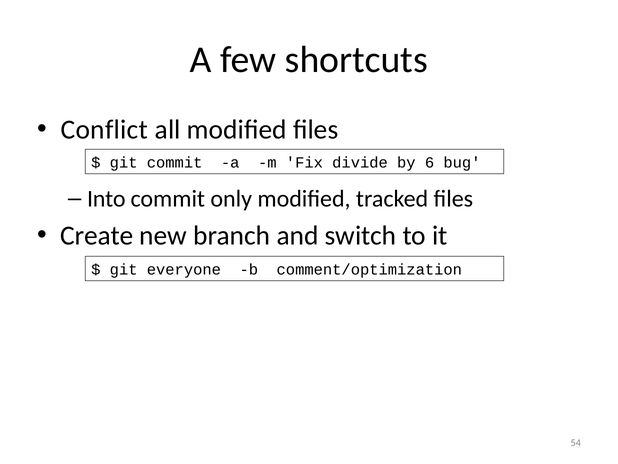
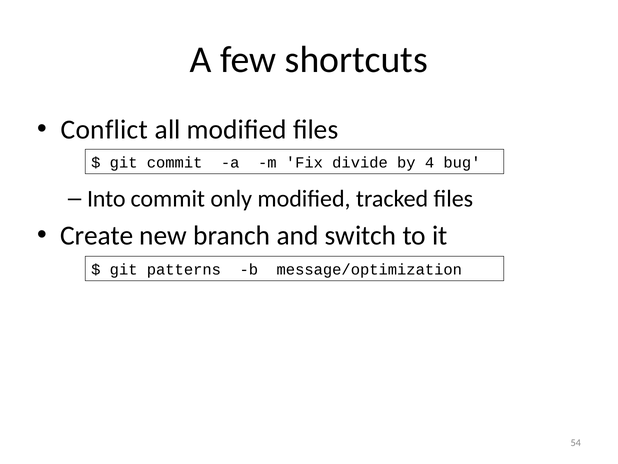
6: 6 -> 4
everyone: everyone -> patterns
comment/optimization: comment/optimization -> message/optimization
